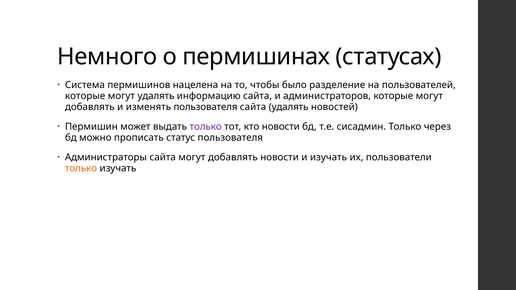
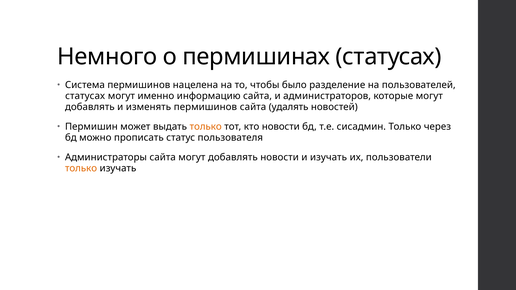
которые at (85, 96): которые -> статусах
могут удалять: удалять -> именно
изменять пользователя: пользователя -> пермишинов
только at (206, 127) colour: purple -> orange
